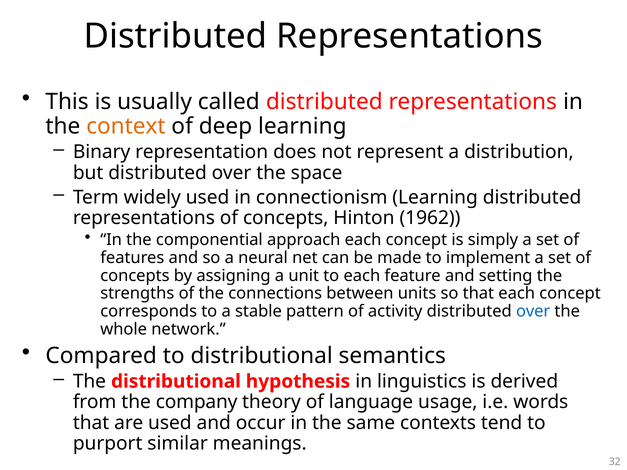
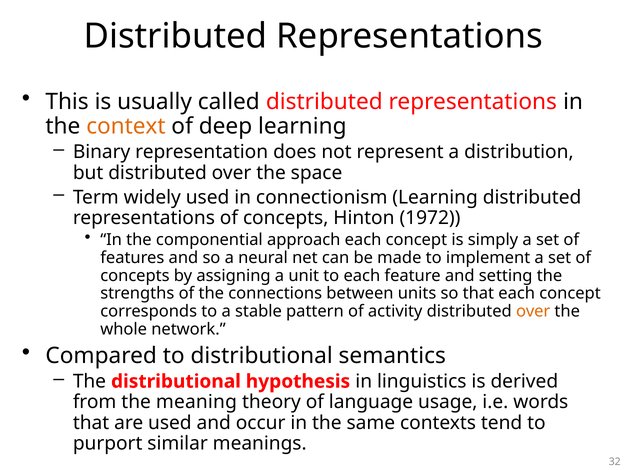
1962: 1962 -> 1972
over at (533, 312) colour: blue -> orange
company: company -> meaning
